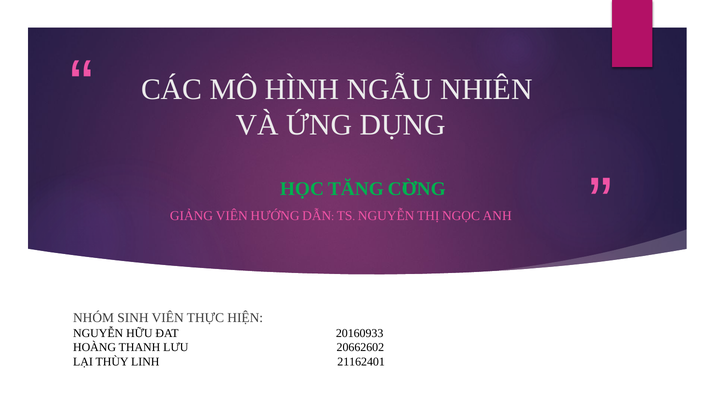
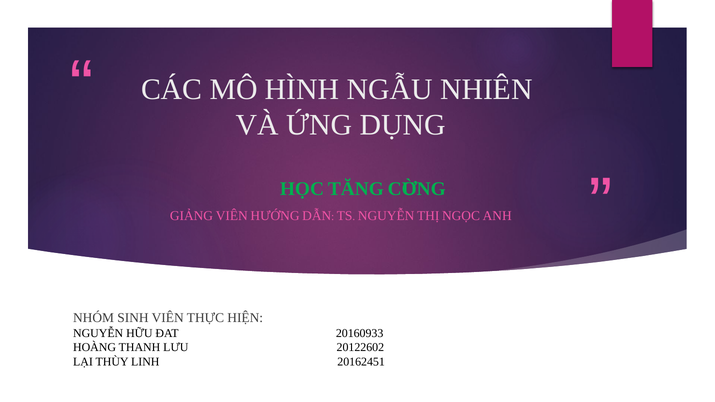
20662602: 20662602 -> 20122602
21162401: 21162401 -> 20162451
